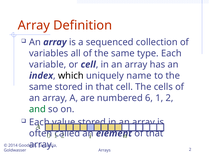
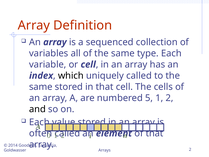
uniquely name: name -> called
6: 6 -> 5
and colour: green -> black
